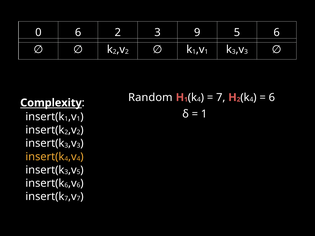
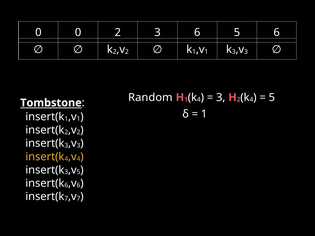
0 6: 6 -> 0
3 9: 9 -> 6
7 at (221, 97): 7 -> 3
6 at (272, 97): 6 -> 5
Complexity: Complexity -> Tombstone
